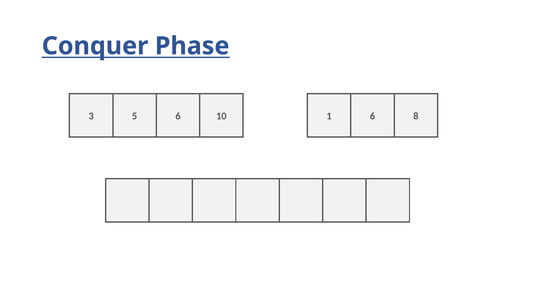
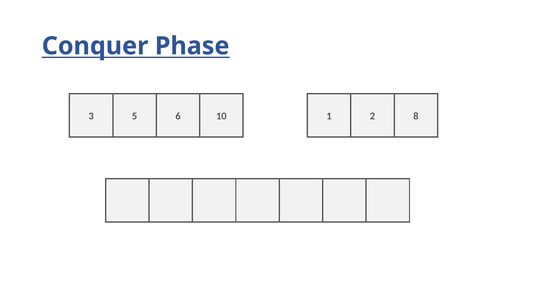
1 6: 6 -> 2
